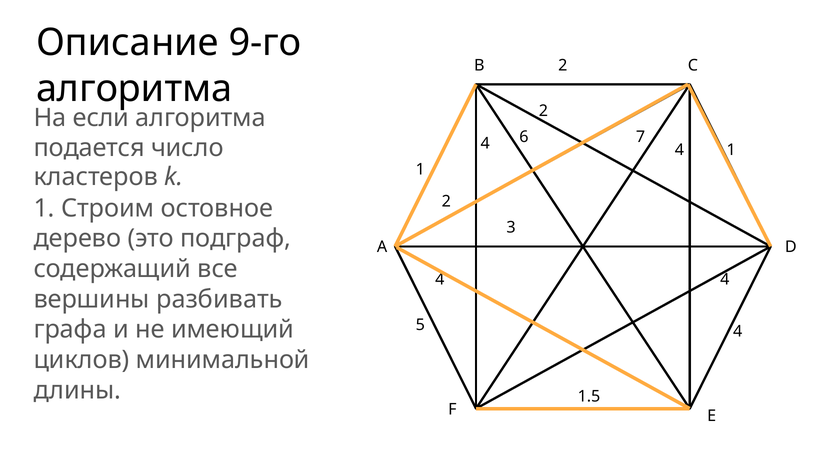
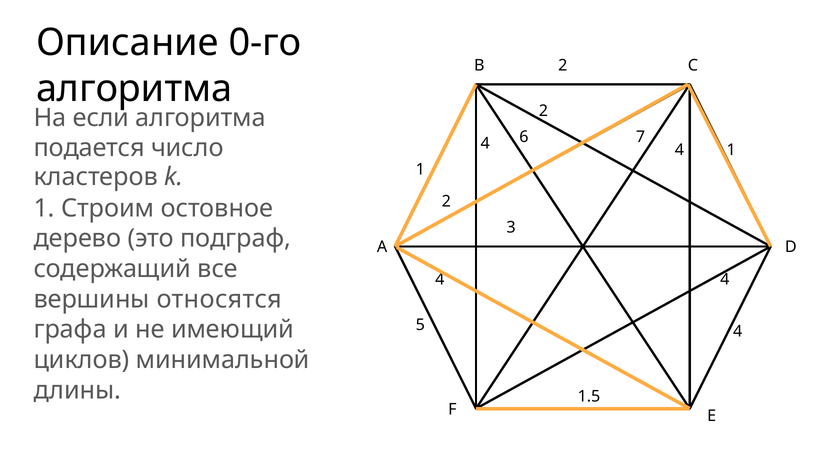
9-го: 9-го -> 0-го
разбивать: разбивать -> относятся
